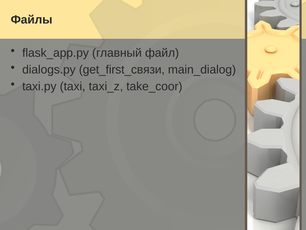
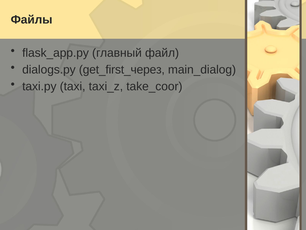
get_first_связи: get_first_связи -> get_first_через
